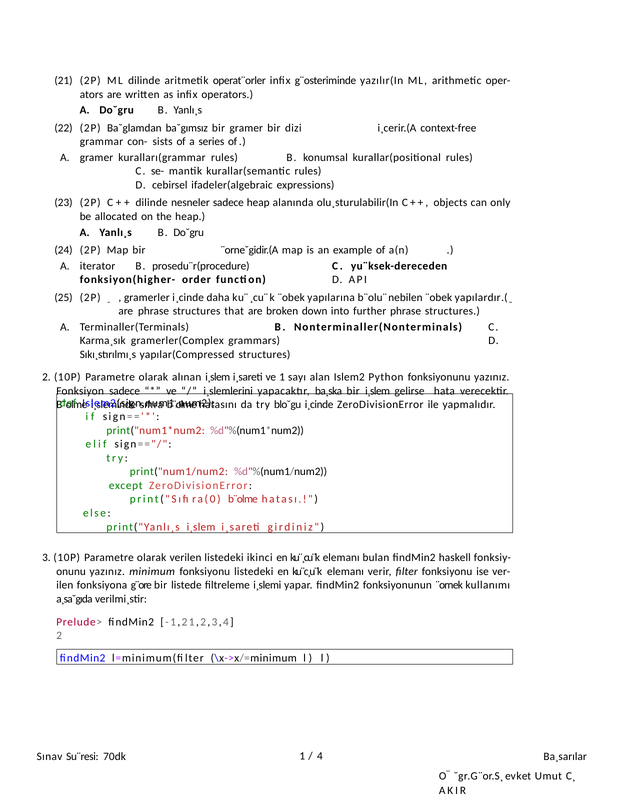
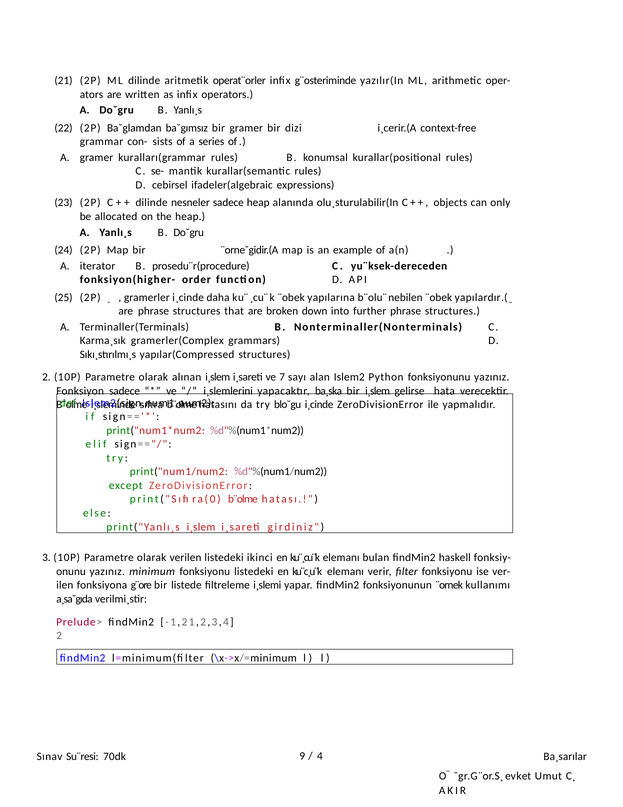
ve 1: 1 -> 7
70dk 1: 1 -> 9
